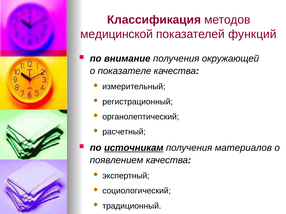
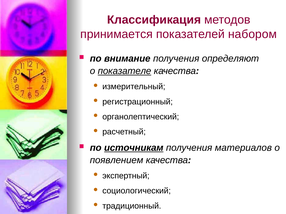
медицинской: медицинской -> принимается
функций: функций -> набором
окружающей: окружающей -> определяют
показателе underline: none -> present
